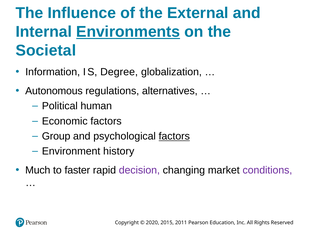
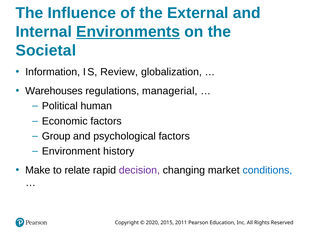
Degree: Degree -> Review
Autonomous: Autonomous -> Warehouses
alternatives: alternatives -> managerial
factors at (174, 136) underline: present -> none
Much: Much -> Make
faster: faster -> relate
conditions colour: purple -> blue
